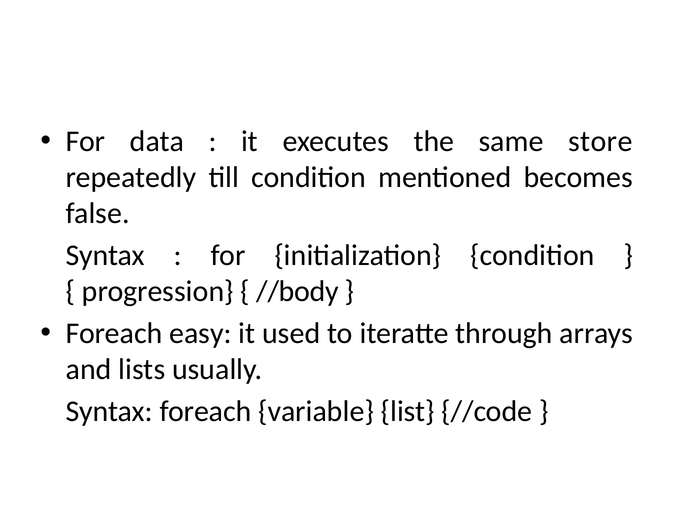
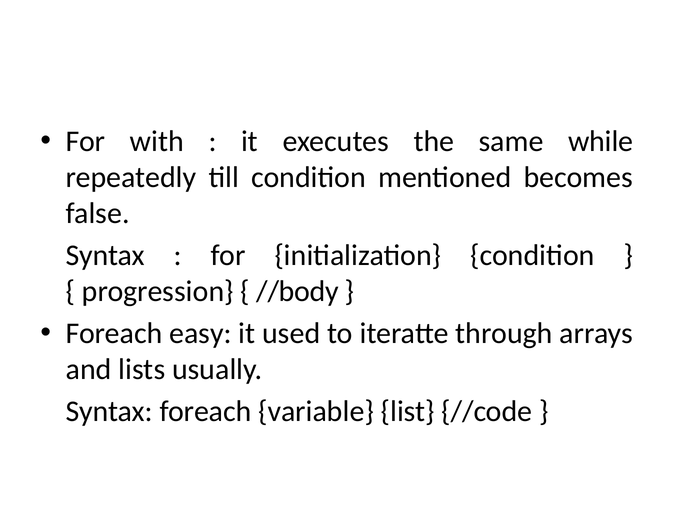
data: data -> with
store: store -> while
